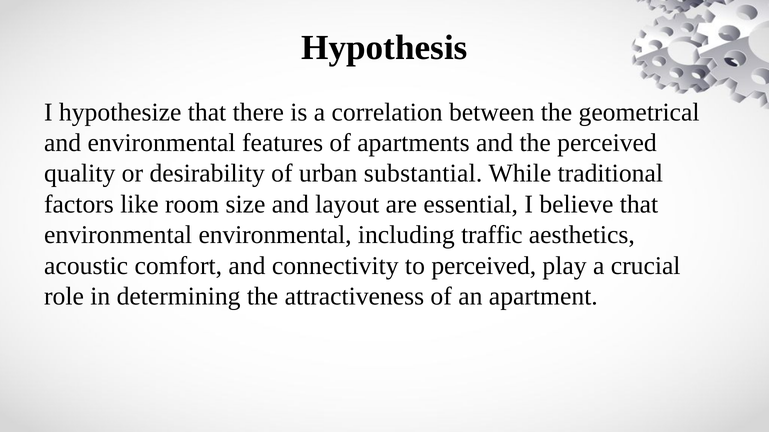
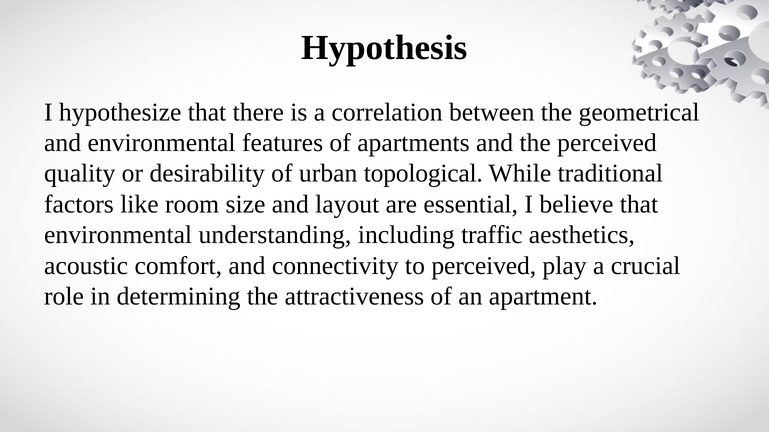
substantial: substantial -> topological
environmental environmental: environmental -> understanding
